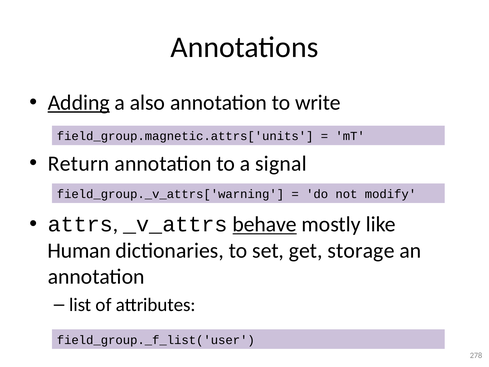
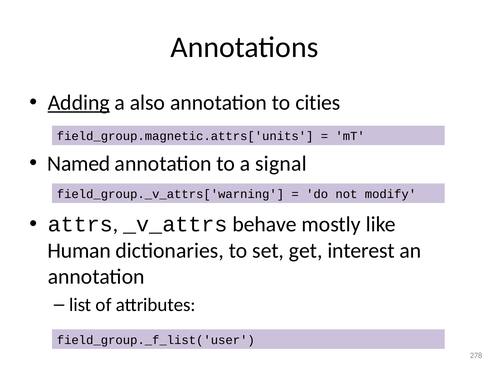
write: write -> cities
Return: Return -> Named
behave underline: present -> none
storage: storage -> interest
